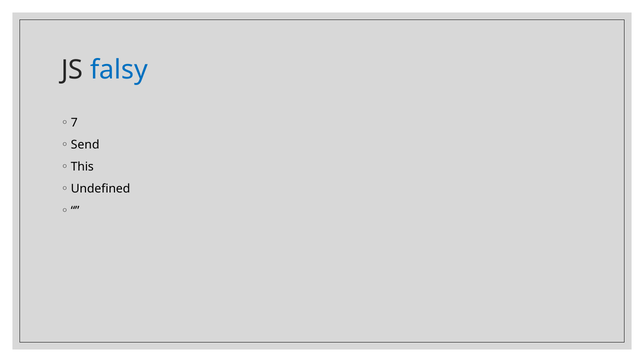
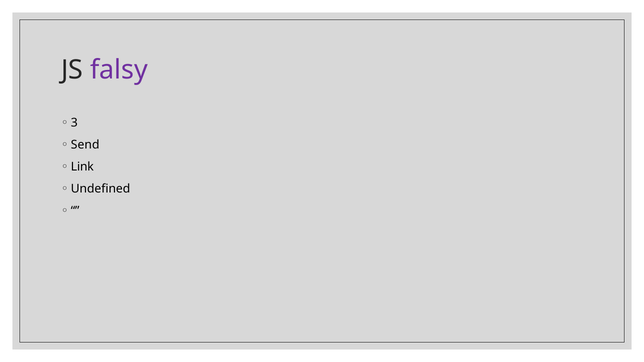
falsy colour: blue -> purple
7: 7 -> 3
This: This -> Link
